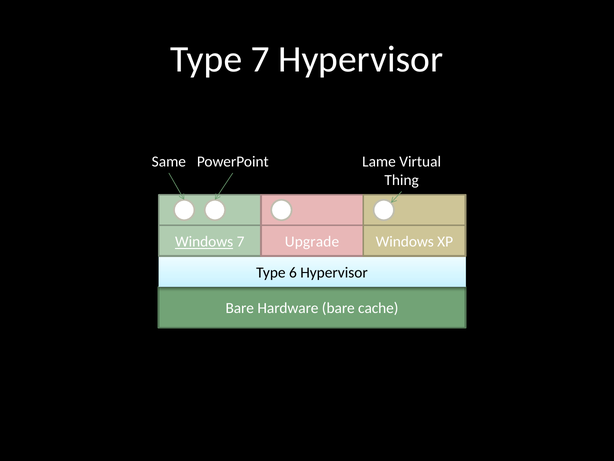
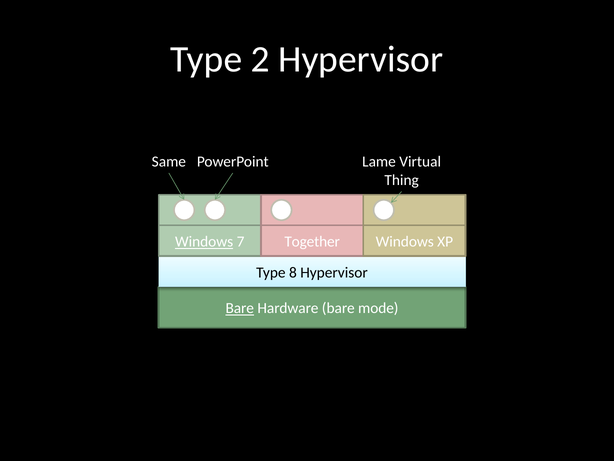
Type 7: 7 -> 2
Upgrade: Upgrade -> Together
6: 6 -> 8
Bare at (240, 308) underline: none -> present
cache: cache -> mode
